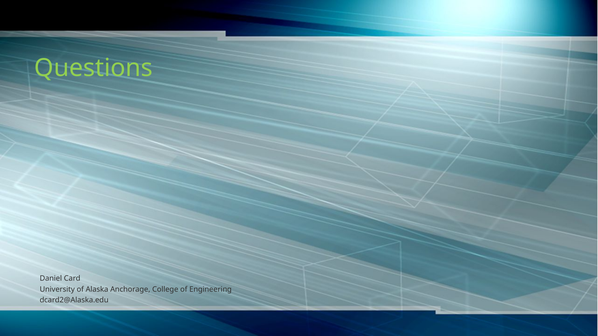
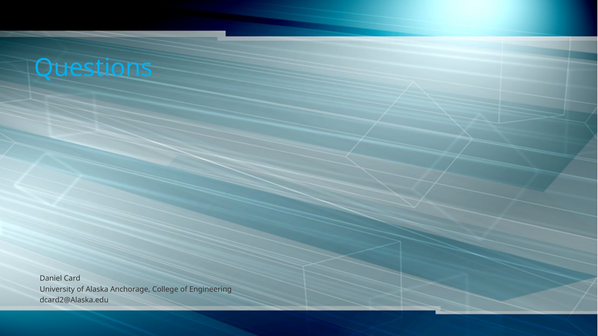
Questions colour: light green -> light blue
